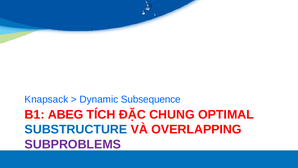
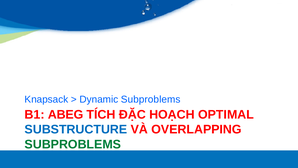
Dynamic Subsequence: Subsequence -> Subproblems
CHUNG: CHUNG -> HOẠCH
SUBPROBLEMS at (73, 144) colour: purple -> green
